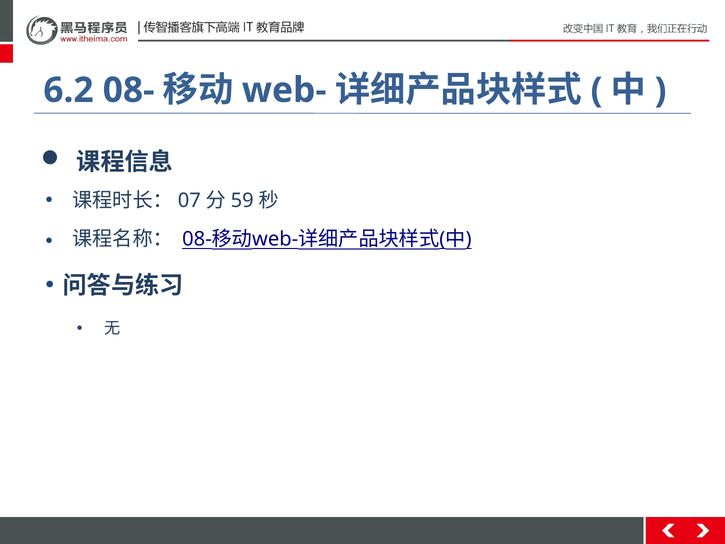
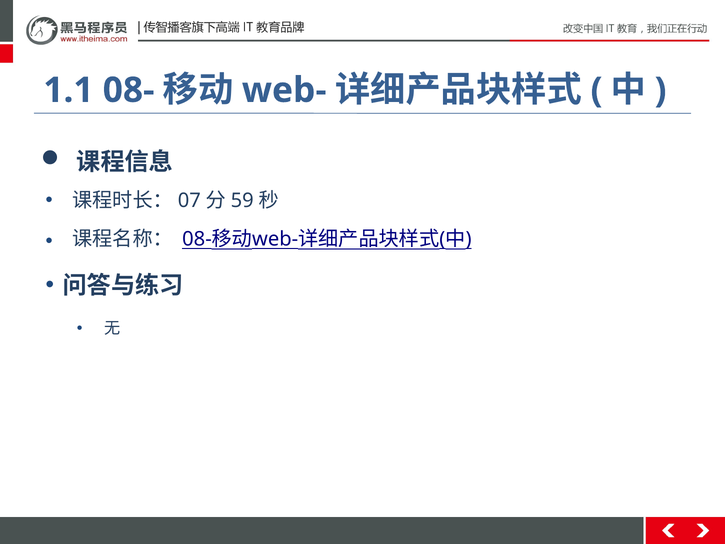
6.2: 6.2 -> 1.1
